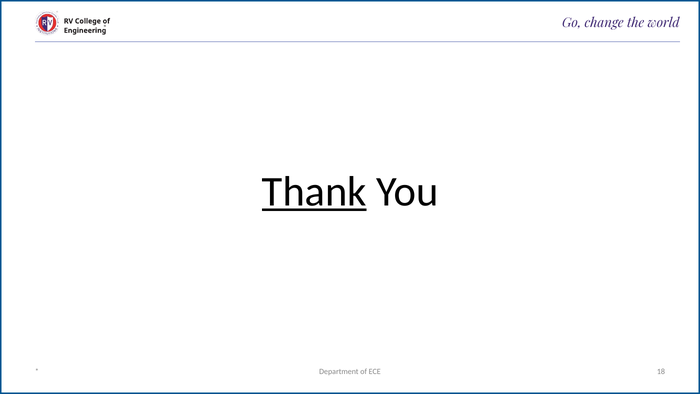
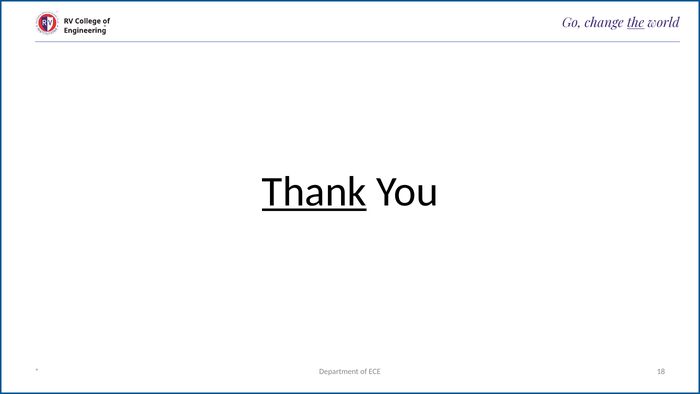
the underline: none -> present
